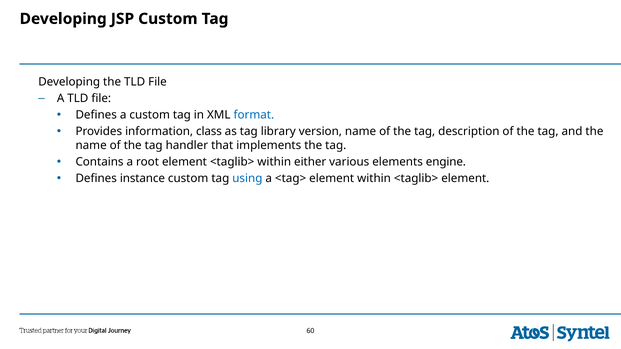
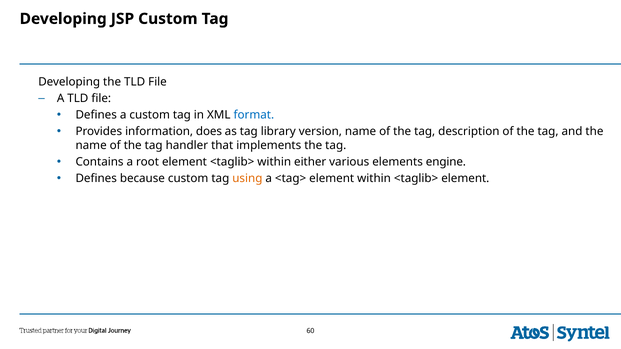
class: class -> does
instance: instance -> because
using colour: blue -> orange
